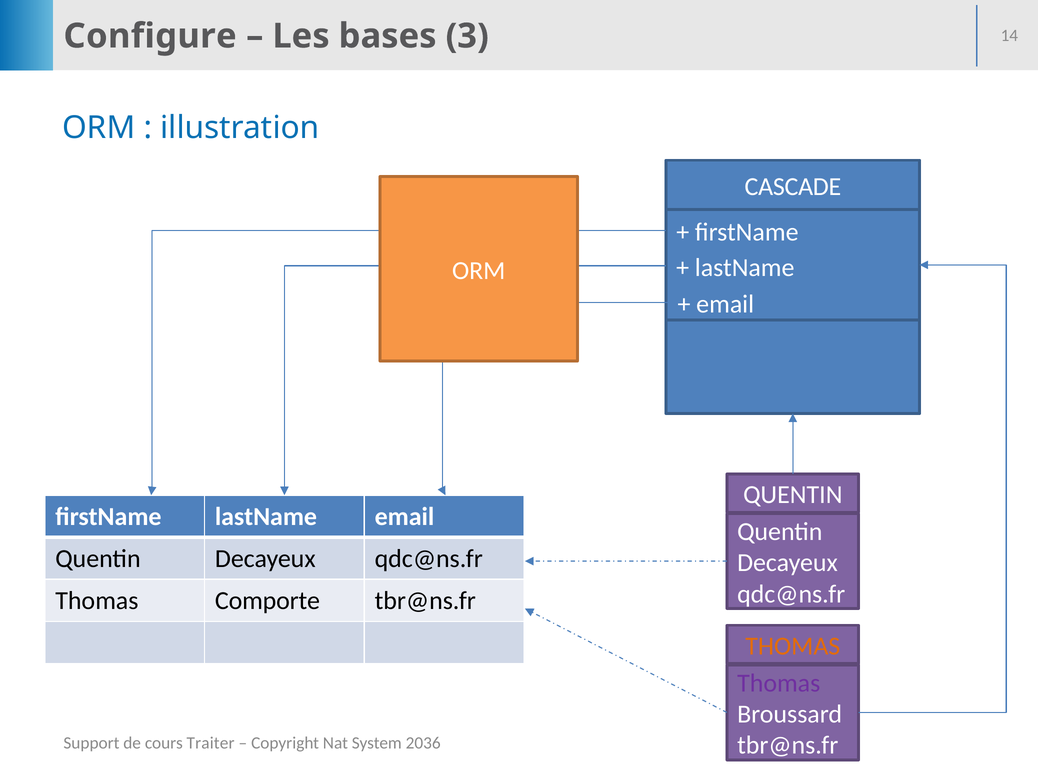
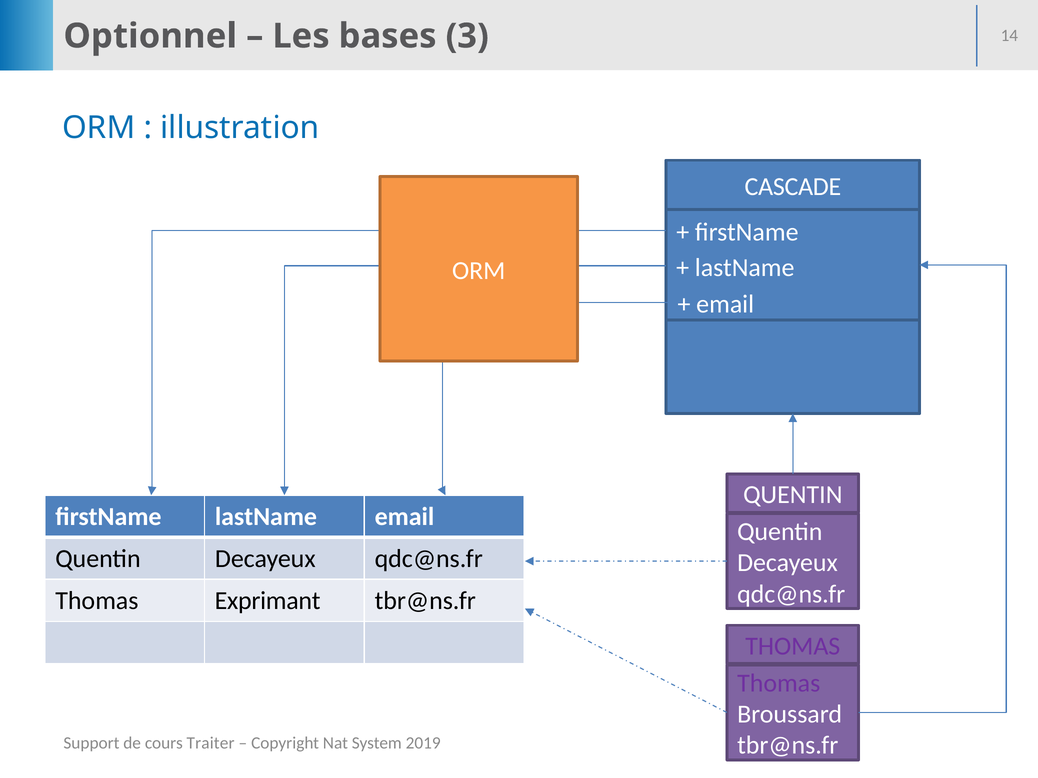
Configure: Configure -> Optionnel
Comporte: Comporte -> Exprimant
THOMAS at (793, 647) colour: orange -> purple
2036: 2036 -> 2019
